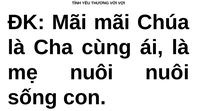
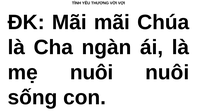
cùng: cùng -> ngàn
